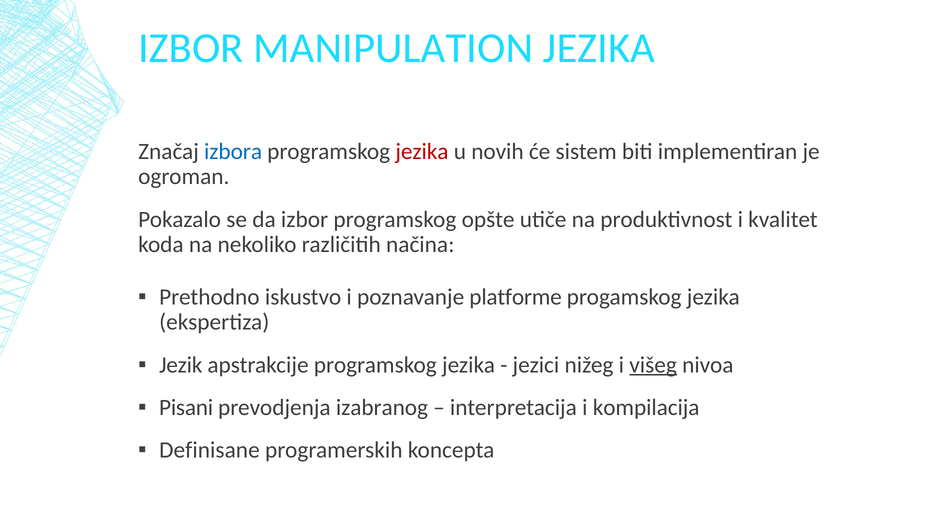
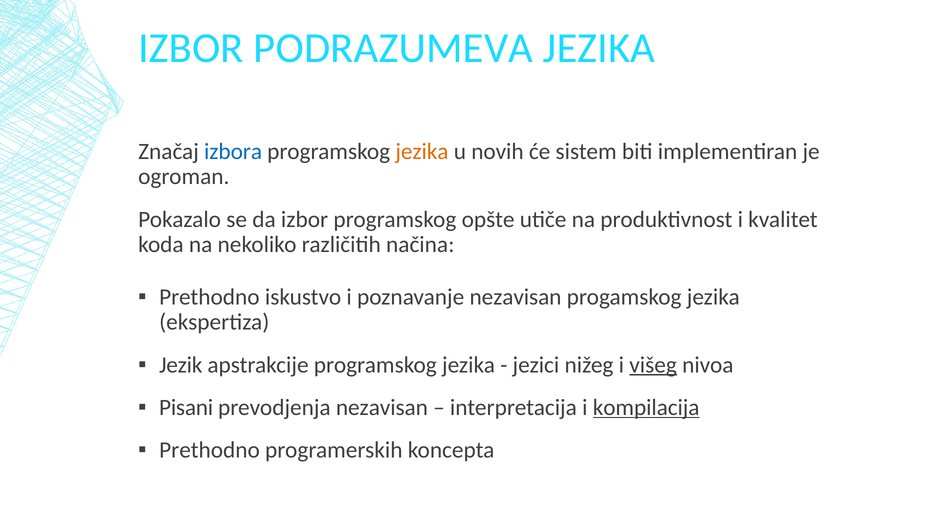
MANIPULATION: MANIPULATION -> PODRAZUMEVA
jezika at (422, 152) colour: red -> orange
poznavanje platforme: platforme -> nezavisan
prevodjenja izabranog: izabranog -> nezavisan
kompilacija underline: none -> present
Definisane at (209, 450): Definisane -> Prethodno
